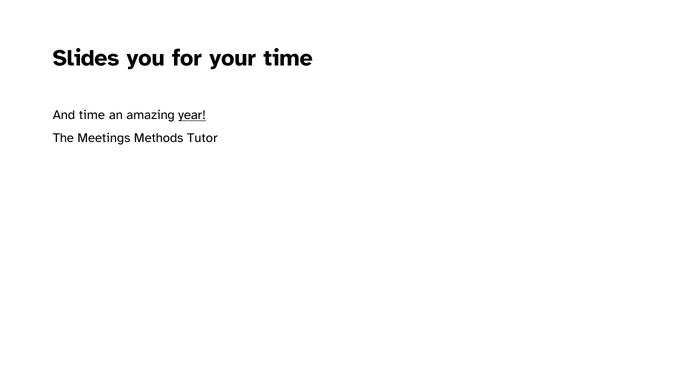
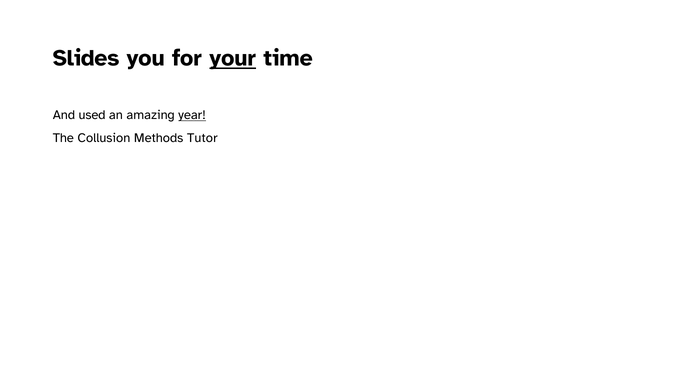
your underline: none -> present
And time: time -> used
Meetings: Meetings -> Collusion
